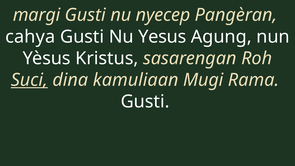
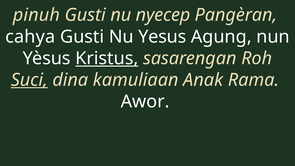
margi: margi -> pinuh
Kristus underline: none -> present
Mugi: Mugi -> Anak
Gusti at (145, 102): Gusti -> Awor
